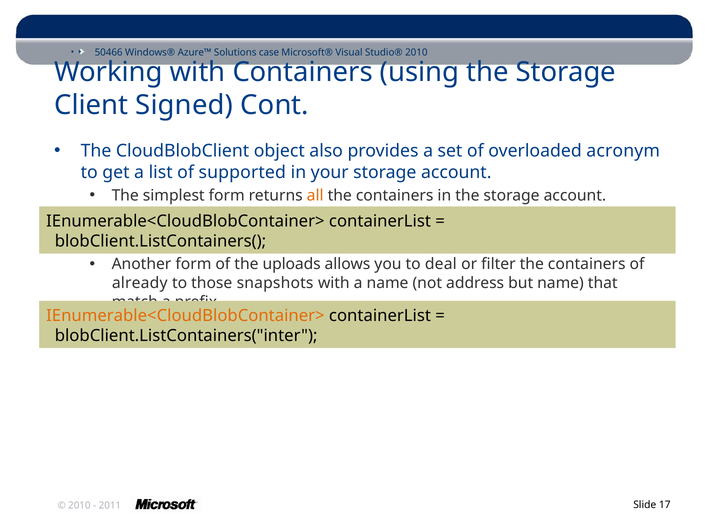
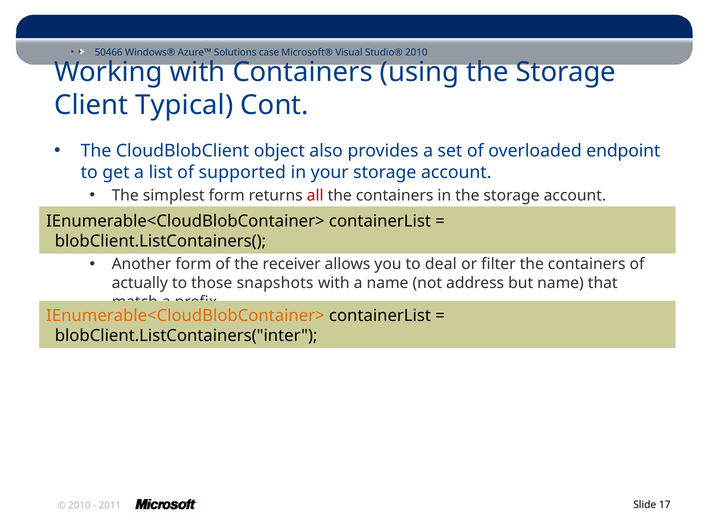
Signed: Signed -> Typical
acronym: acronym -> endpoint
all colour: orange -> red
uploads: uploads -> receiver
already: already -> actually
